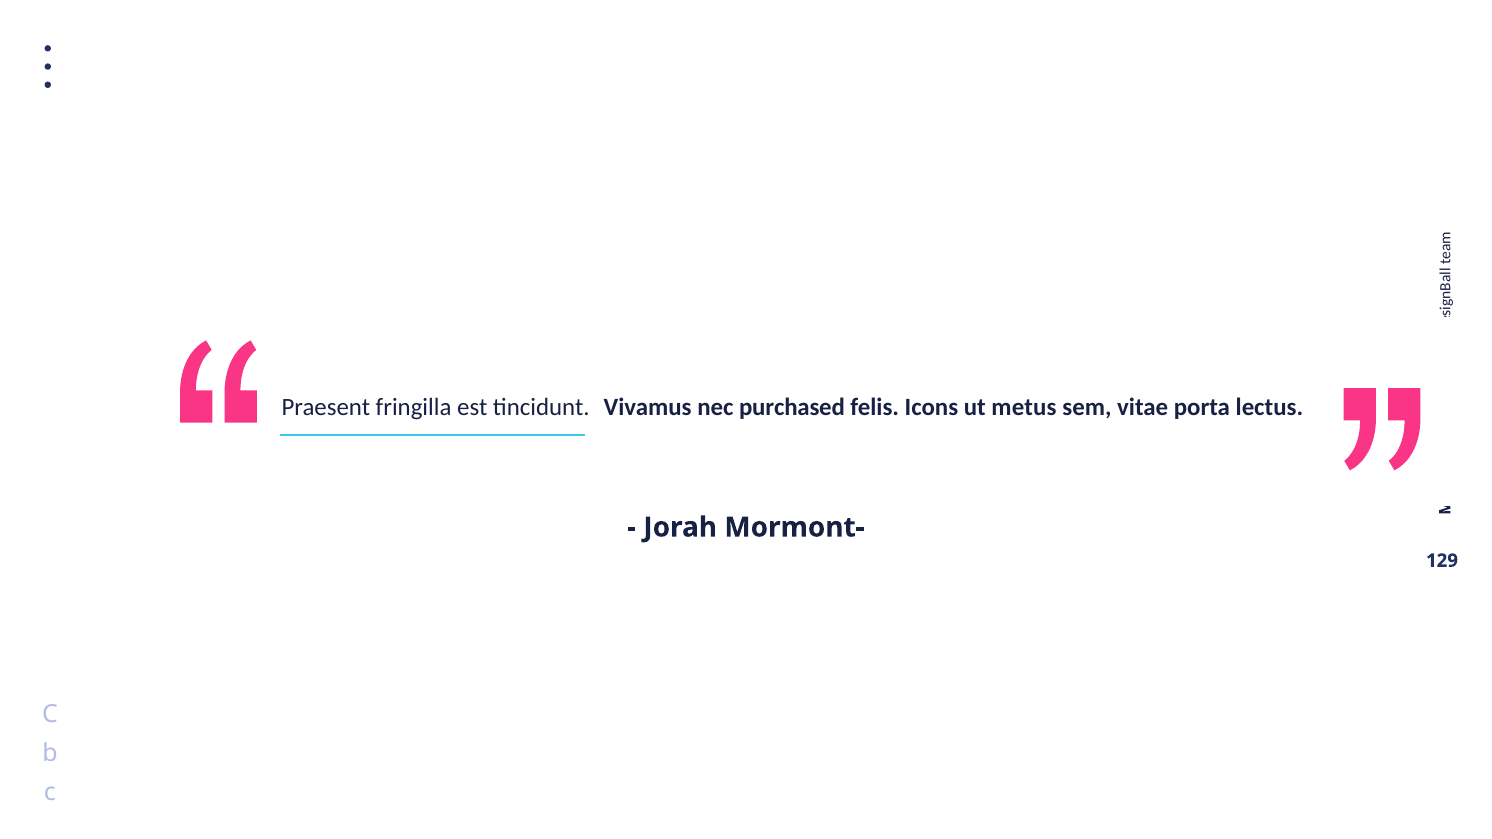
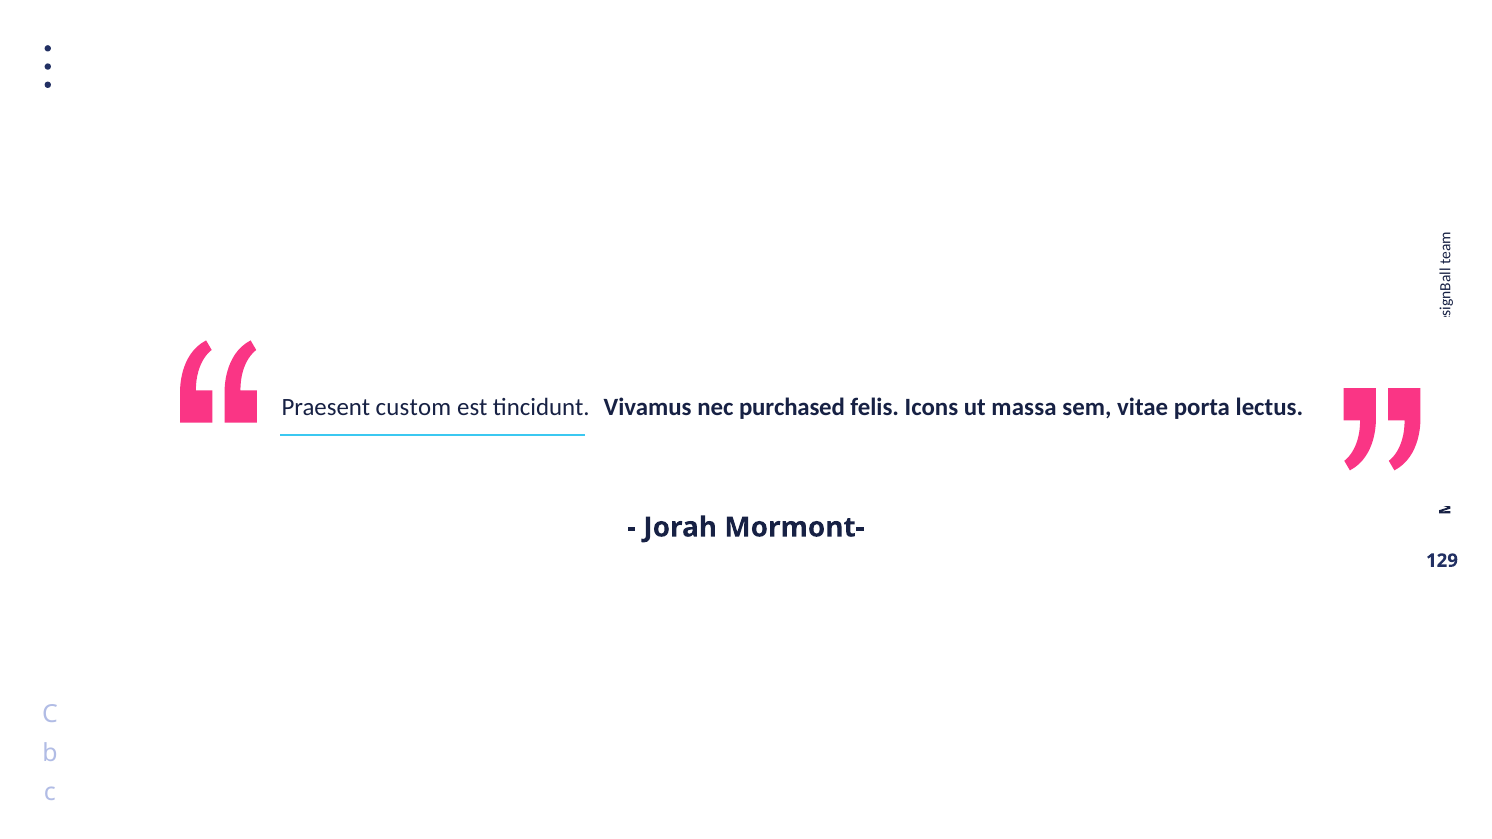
fringilla: fringilla -> custom
metus: metus -> massa
